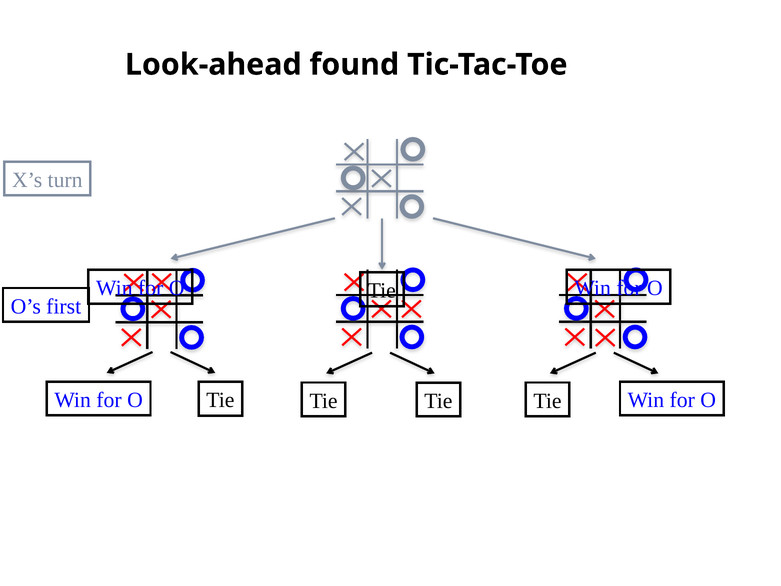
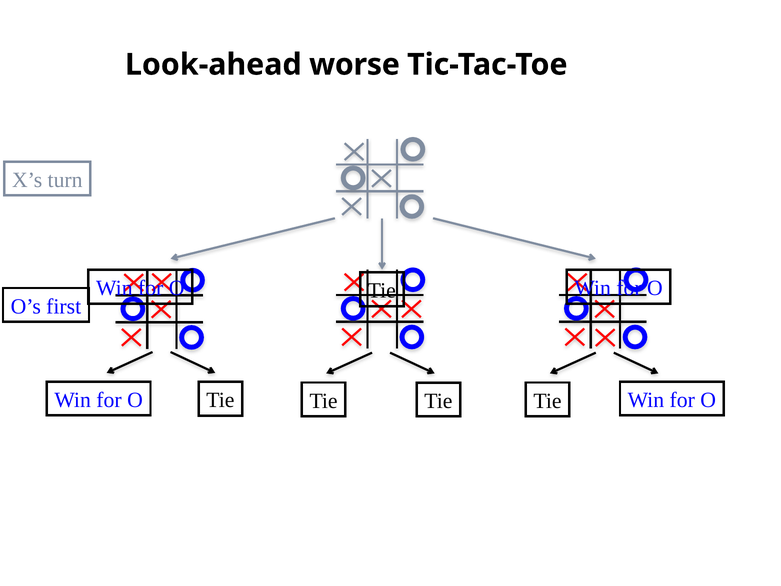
found: found -> worse
